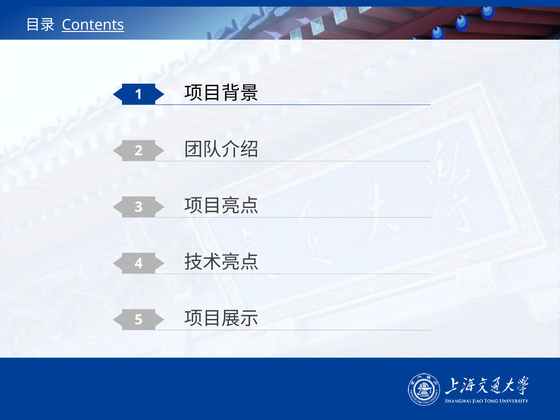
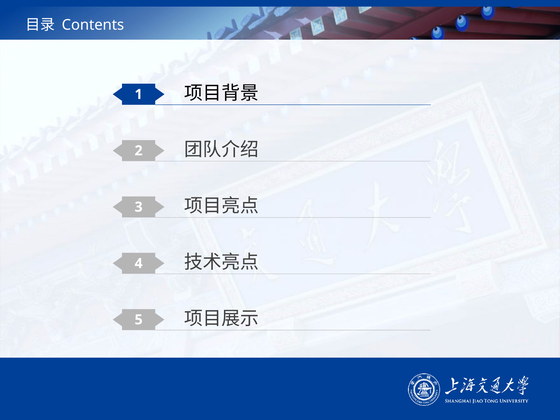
Contents underline: present -> none
